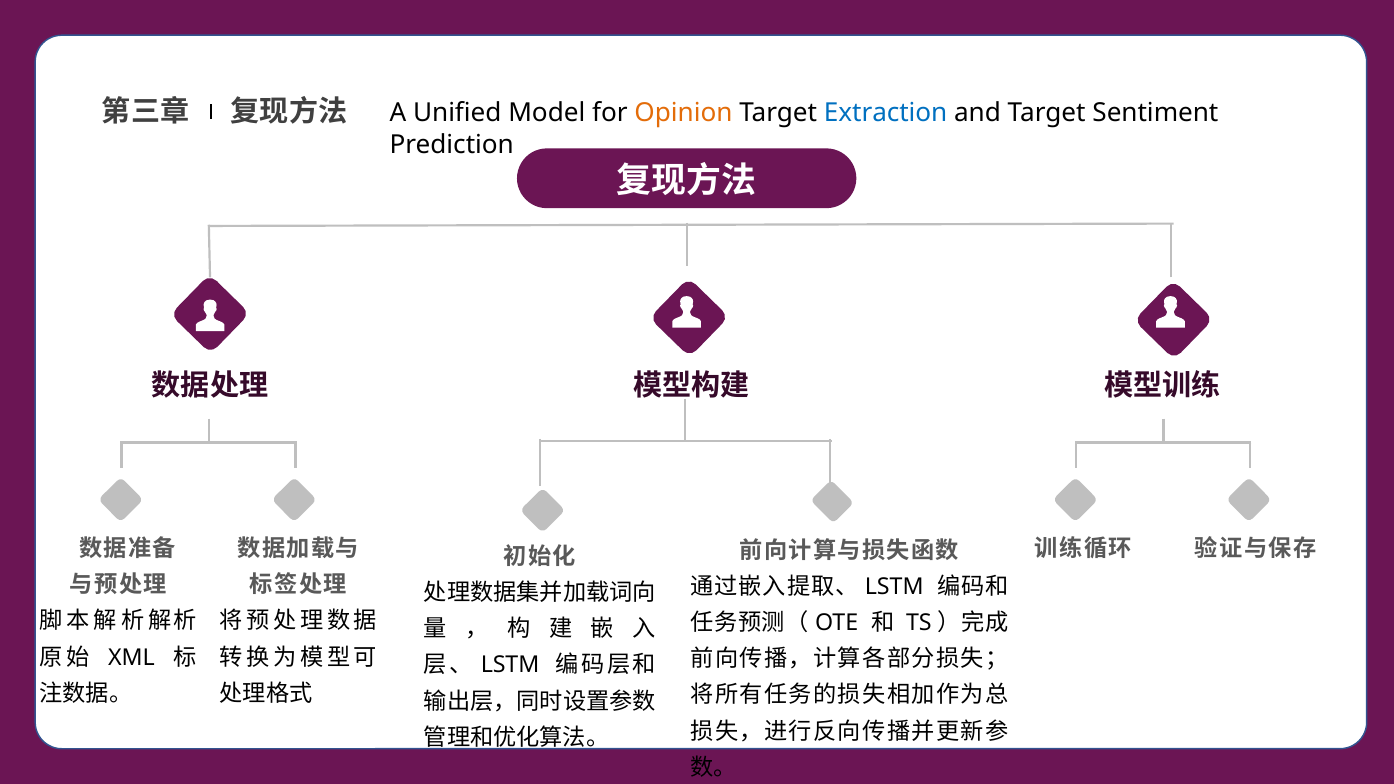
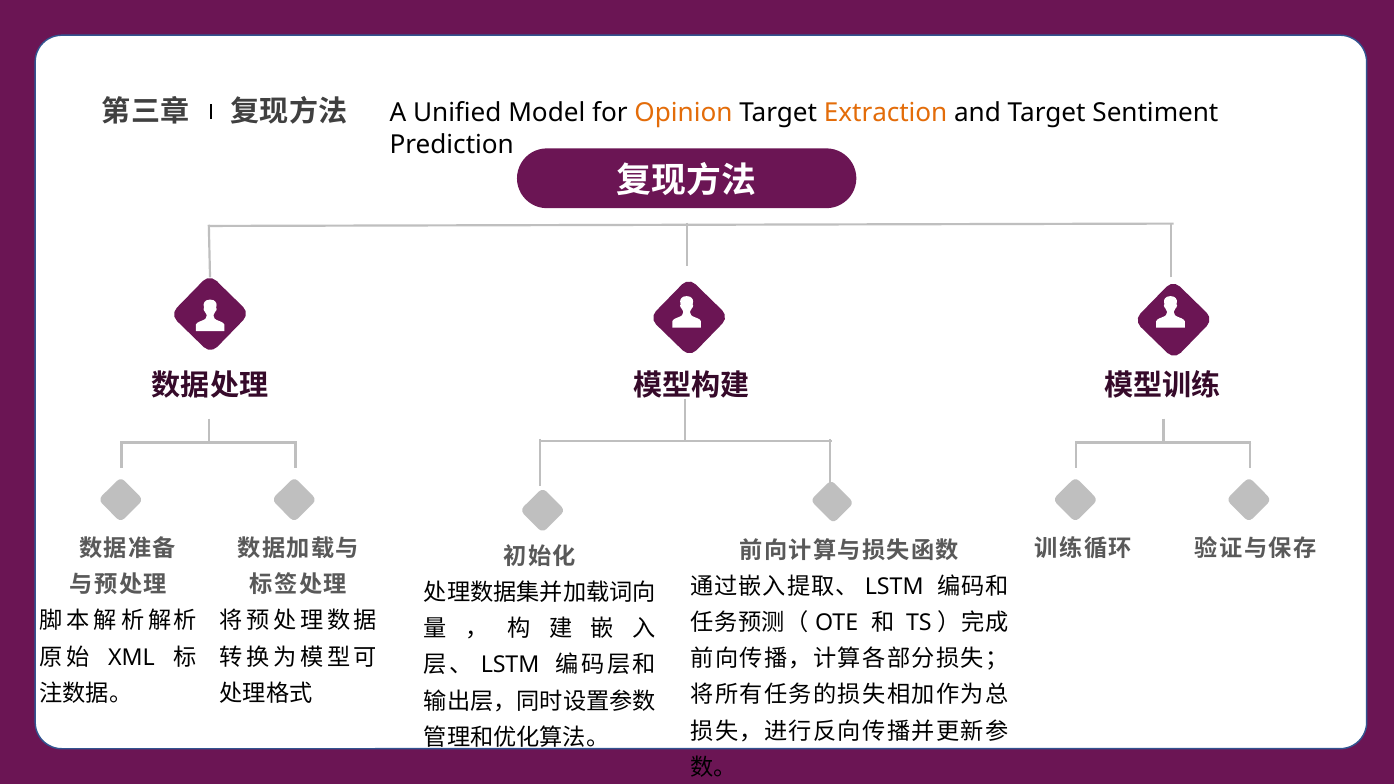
Extraction colour: blue -> orange
